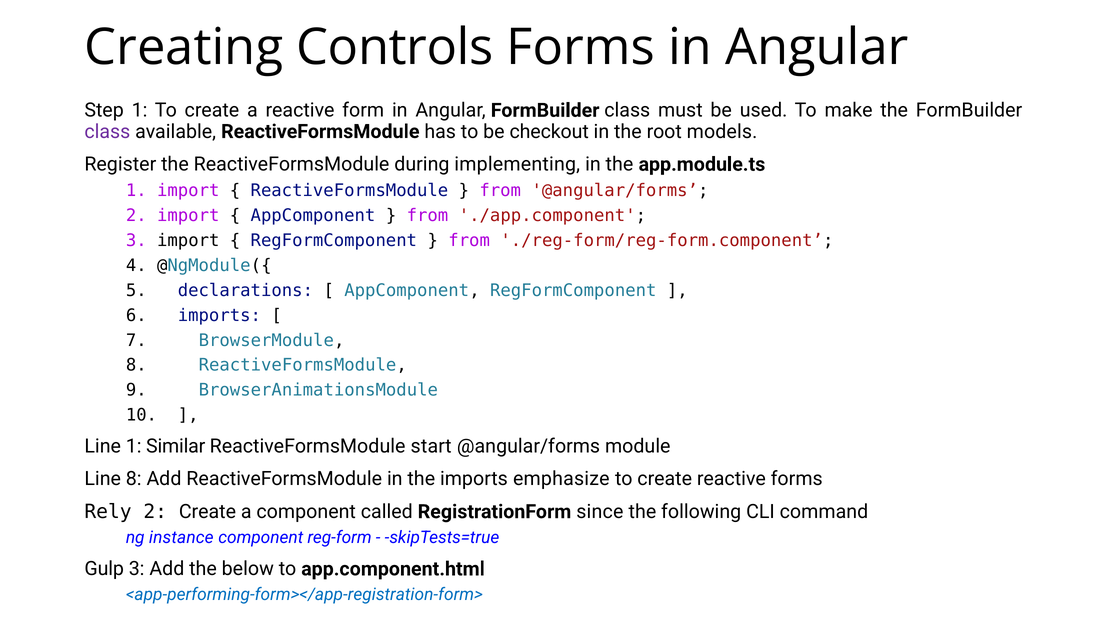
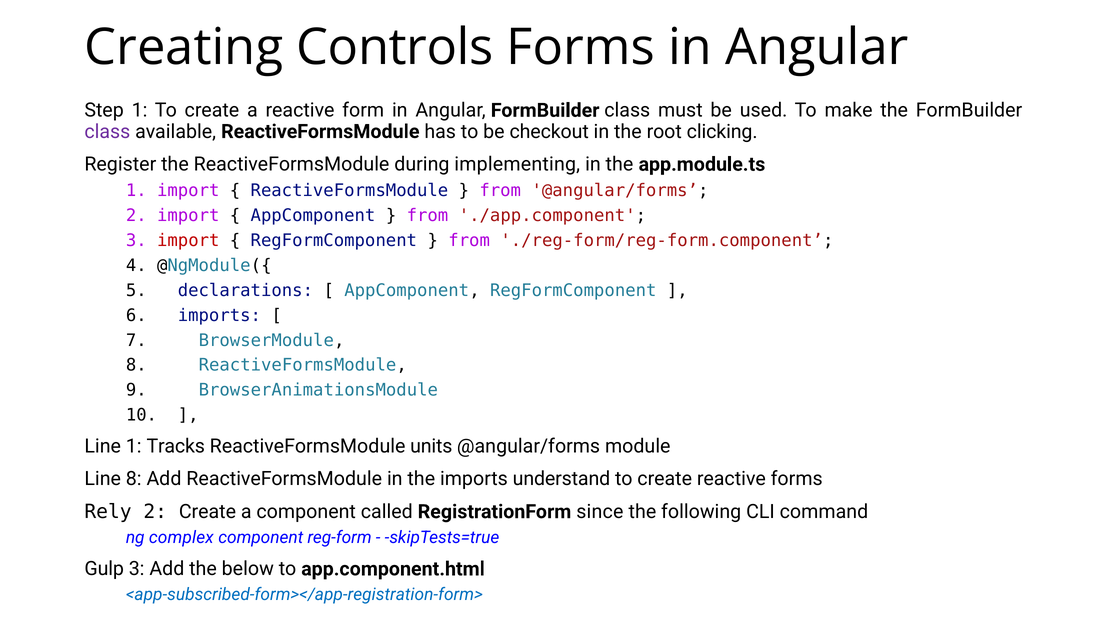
models: models -> clicking
import at (188, 240) colour: black -> red
Similar: Similar -> Tracks
start: start -> units
emphasize: emphasize -> understand
instance: instance -> complex
<app-performing-form></app-registration-form>: <app-performing-form></app-registration-form> -> <app-subscribed-form></app-registration-form>
